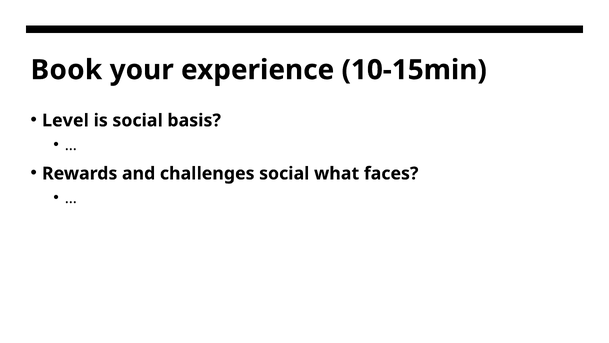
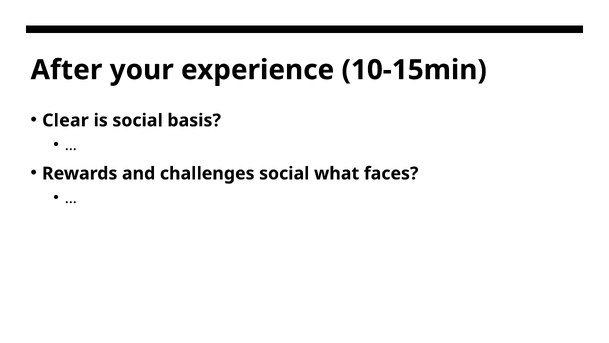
Book: Book -> After
Level: Level -> Clear
